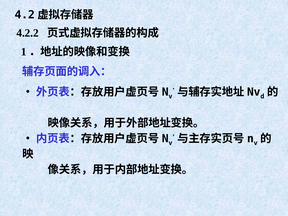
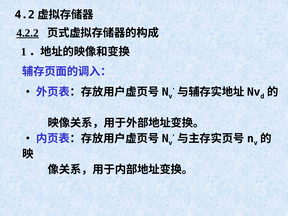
4.2.2 underline: none -> present
